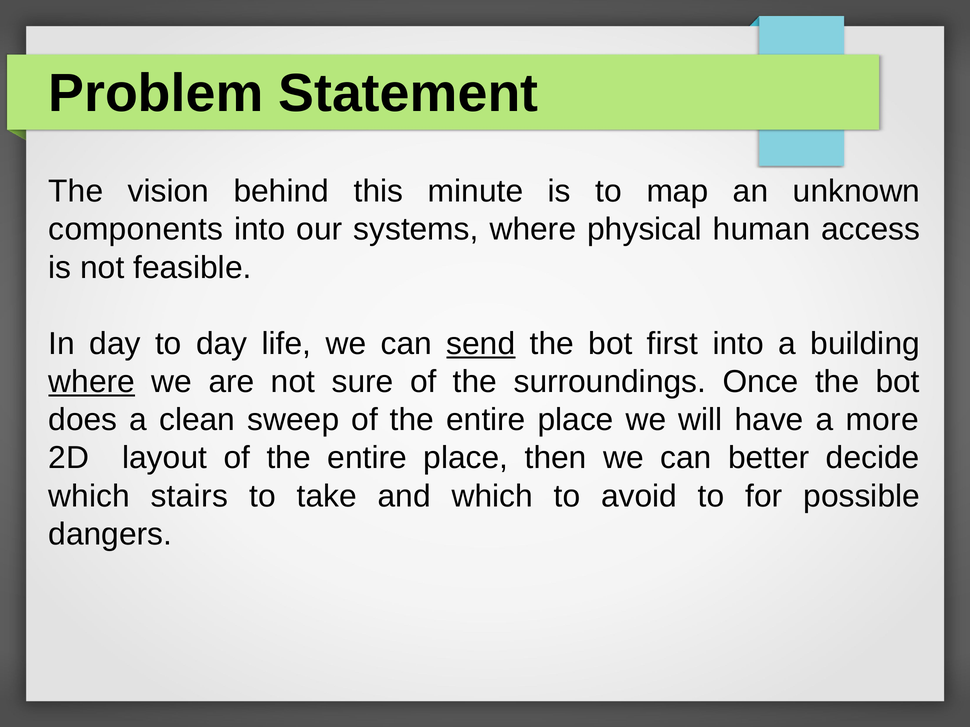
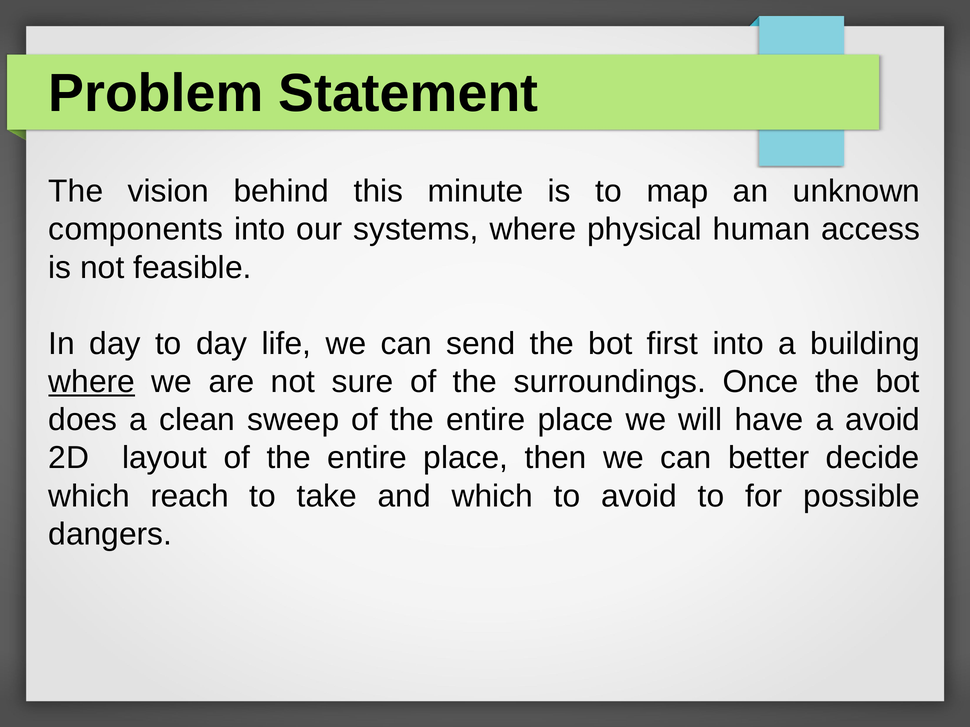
send underline: present -> none
a more: more -> avoid
stairs: stairs -> reach
